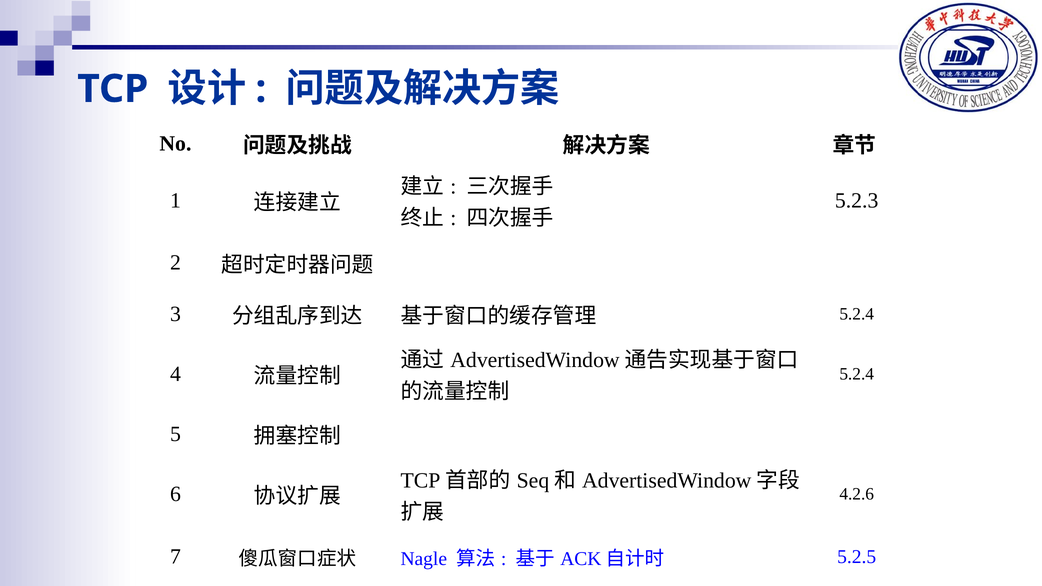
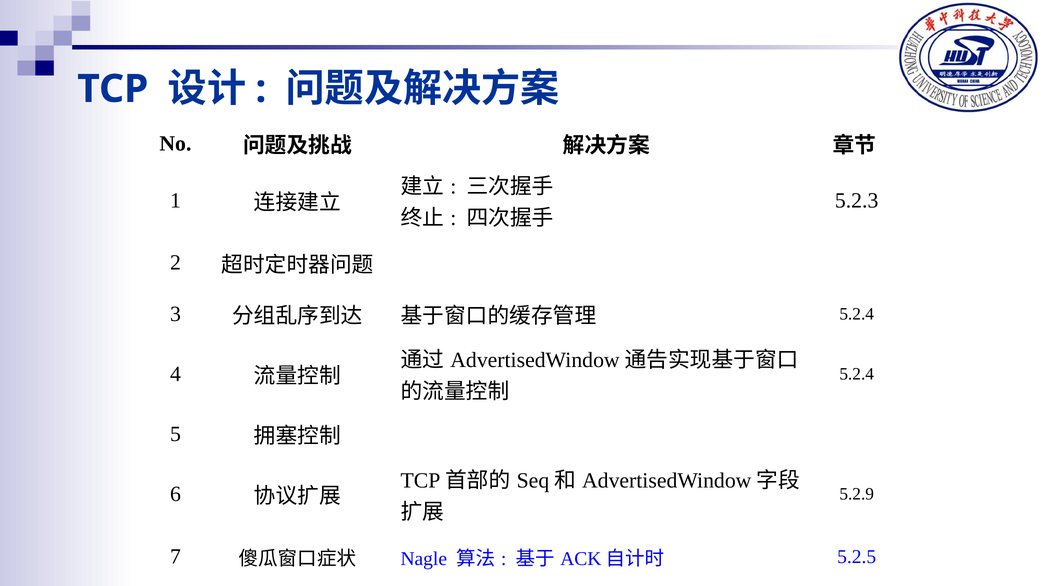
4.2.6: 4.2.6 -> 5.2.9
